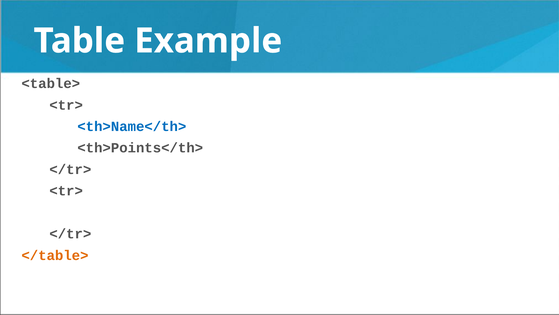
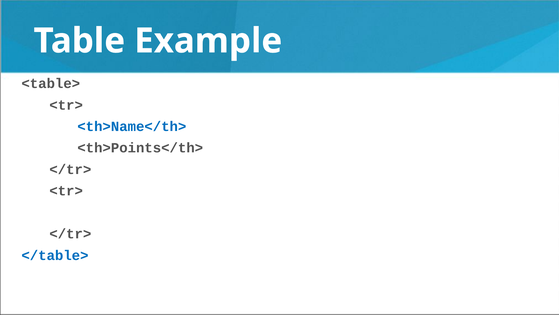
</table> colour: orange -> blue
